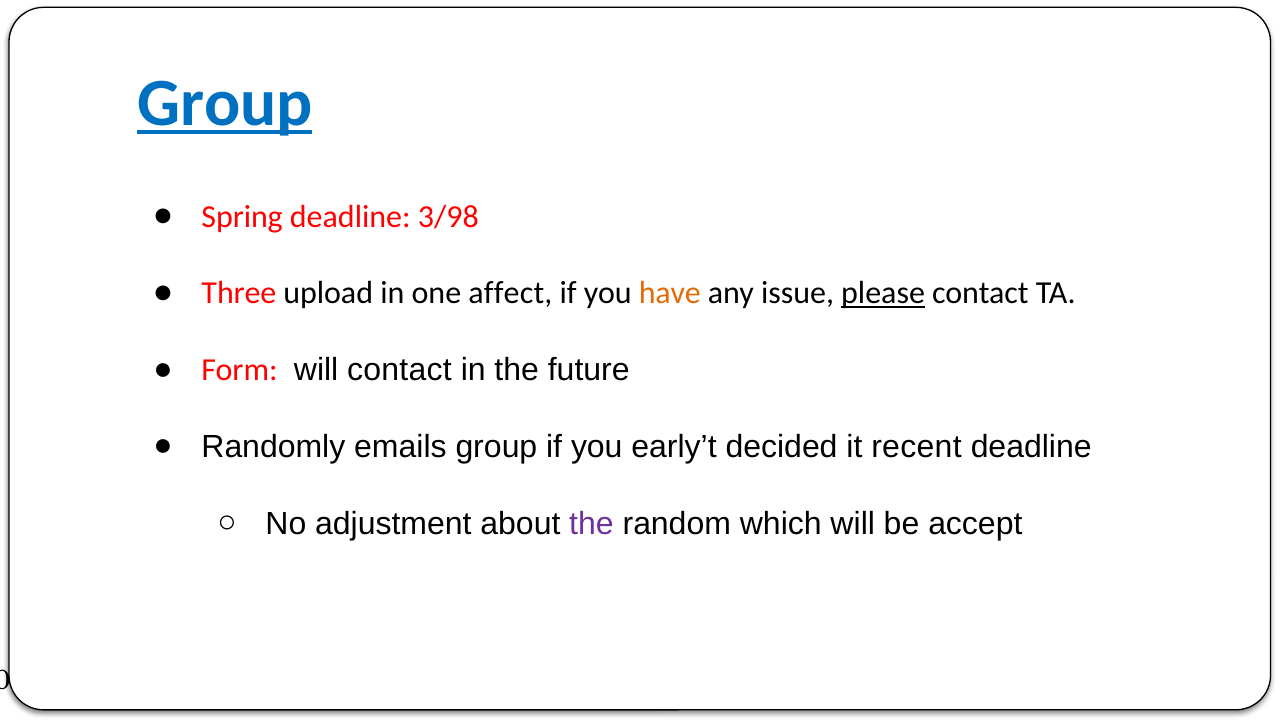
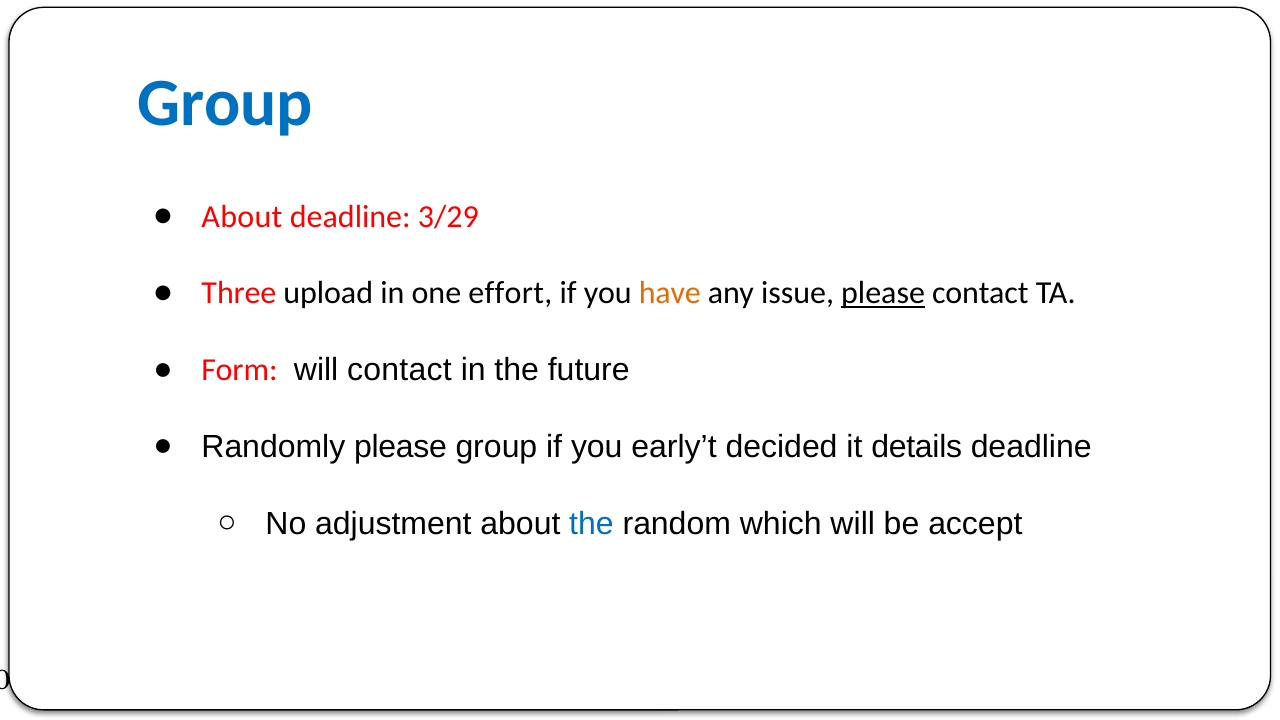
Group at (225, 103) underline: present -> none
Spring at (242, 217): Spring -> About
3/98: 3/98 -> 3/29
affect: affect -> effort
Randomly emails: emails -> please
recent: recent -> details
the at (591, 524) colour: purple -> blue
